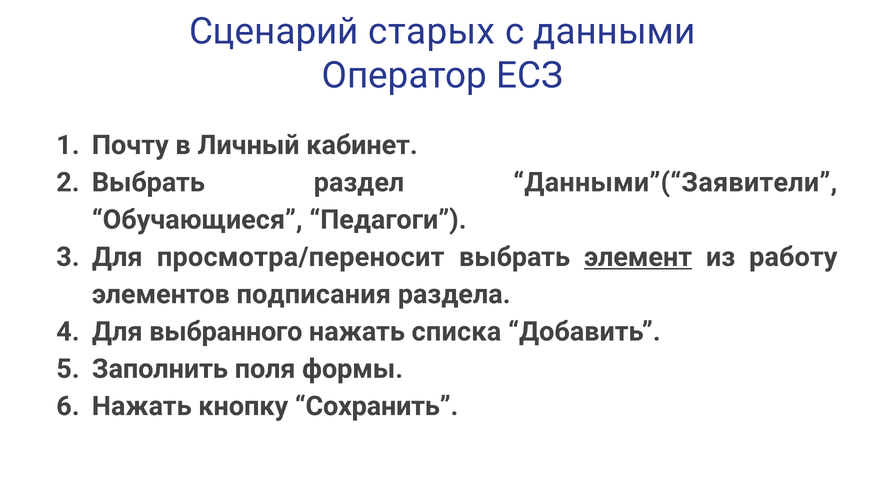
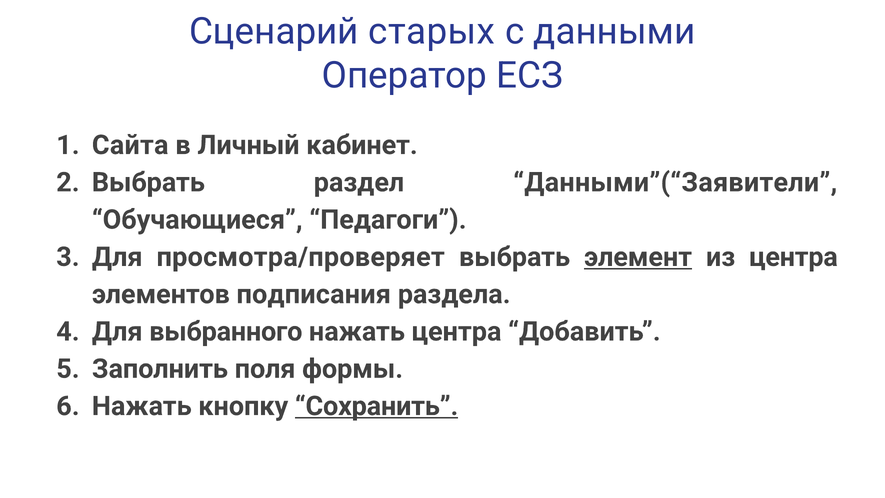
Почту: Почту -> Сайта
просмотра/переносит: просмотра/переносит -> просмотра/проверяет
из работу: работу -> центра
нажать списка: списка -> центра
Сохранить underline: none -> present
